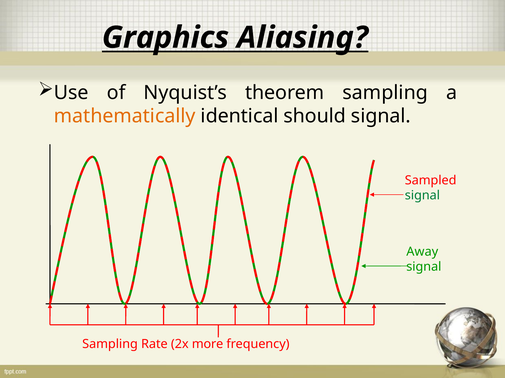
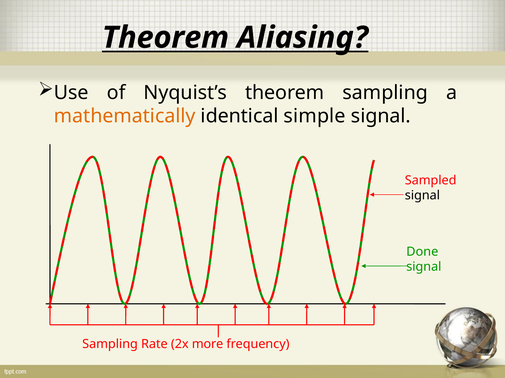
Graphics at (165, 38): Graphics -> Theorem
should: should -> simple
signal at (422, 196) colour: green -> black
Away: Away -> Done
